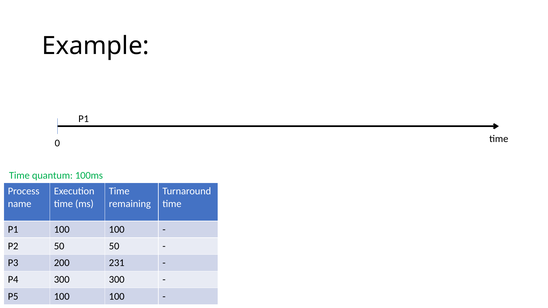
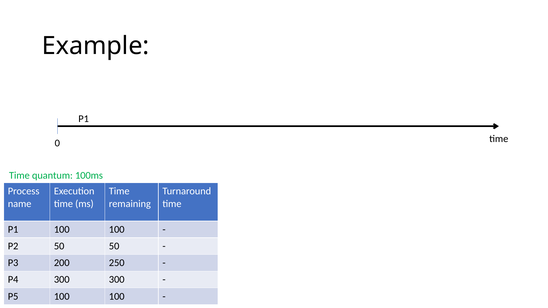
231: 231 -> 250
